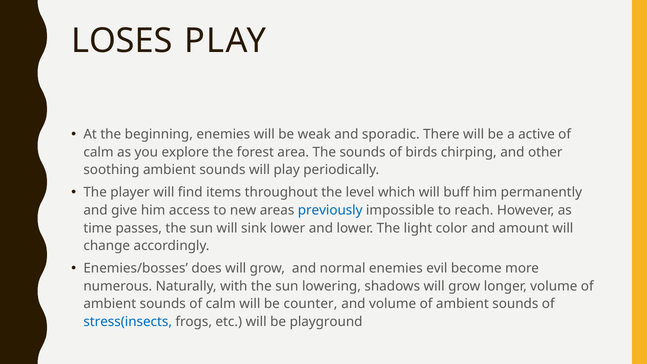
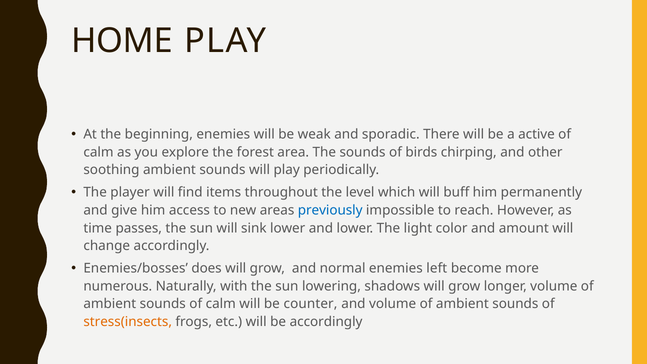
LOSES: LOSES -> HOME
evil: evil -> left
stress(insects colour: blue -> orange
be playground: playground -> accordingly
